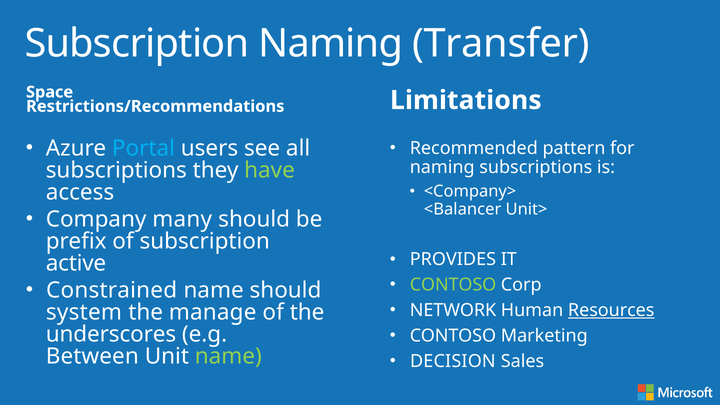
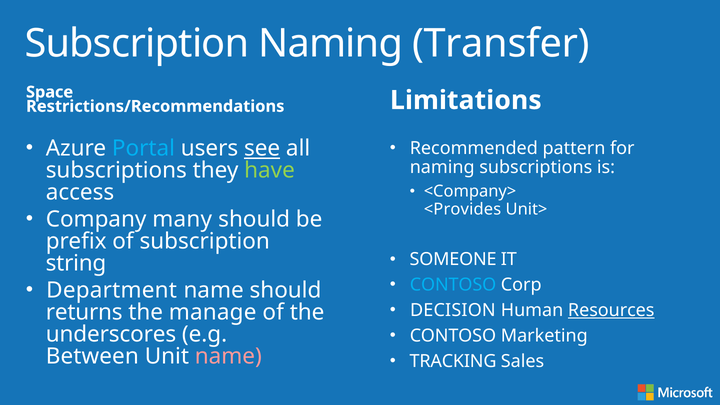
see underline: none -> present
<Balancer: <Balancer -> <Provides
PROVIDES: PROVIDES -> SOMEONE
active: active -> string
CONTOSO at (453, 285) colour: light green -> light blue
Constrained: Constrained -> Department
NETWORK: NETWORK -> DECISION
system: system -> returns
name at (228, 356) colour: light green -> pink
DECISION: DECISION -> TRACKING
